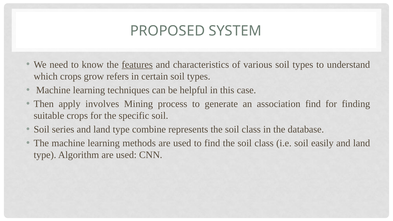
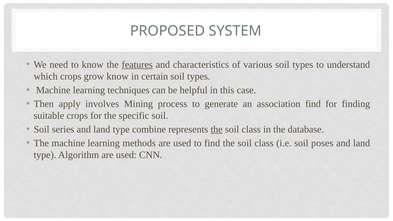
grow refers: refers -> know
the at (217, 129) underline: none -> present
easily: easily -> poses
